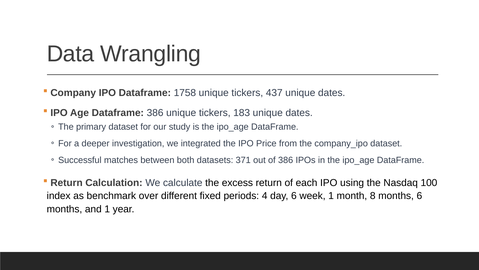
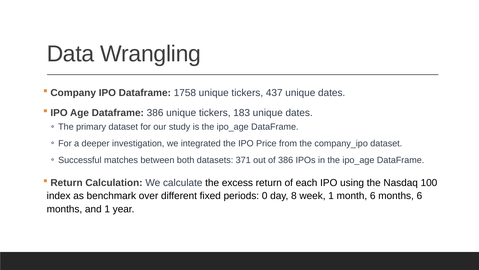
4: 4 -> 0
day 6: 6 -> 8
month 8: 8 -> 6
